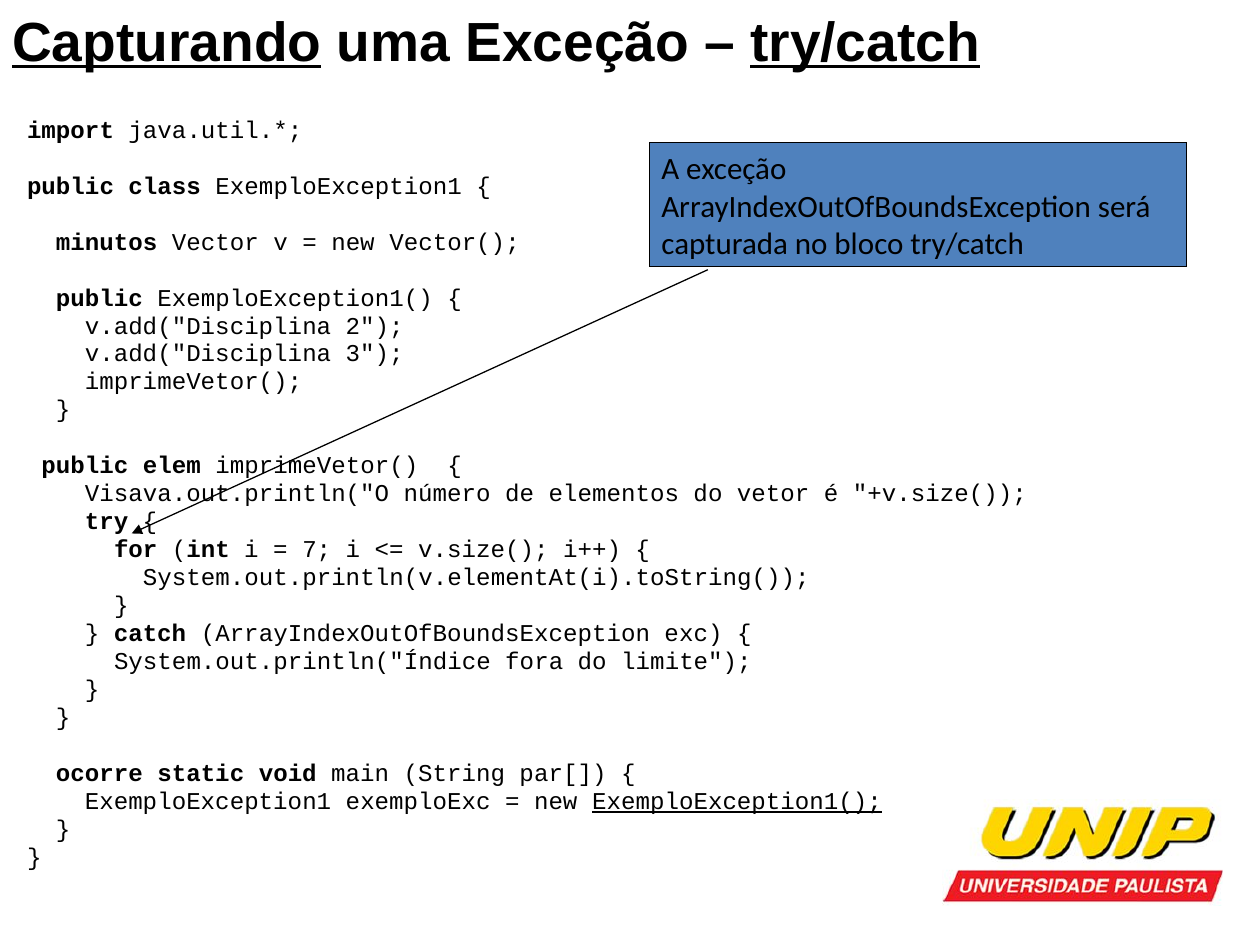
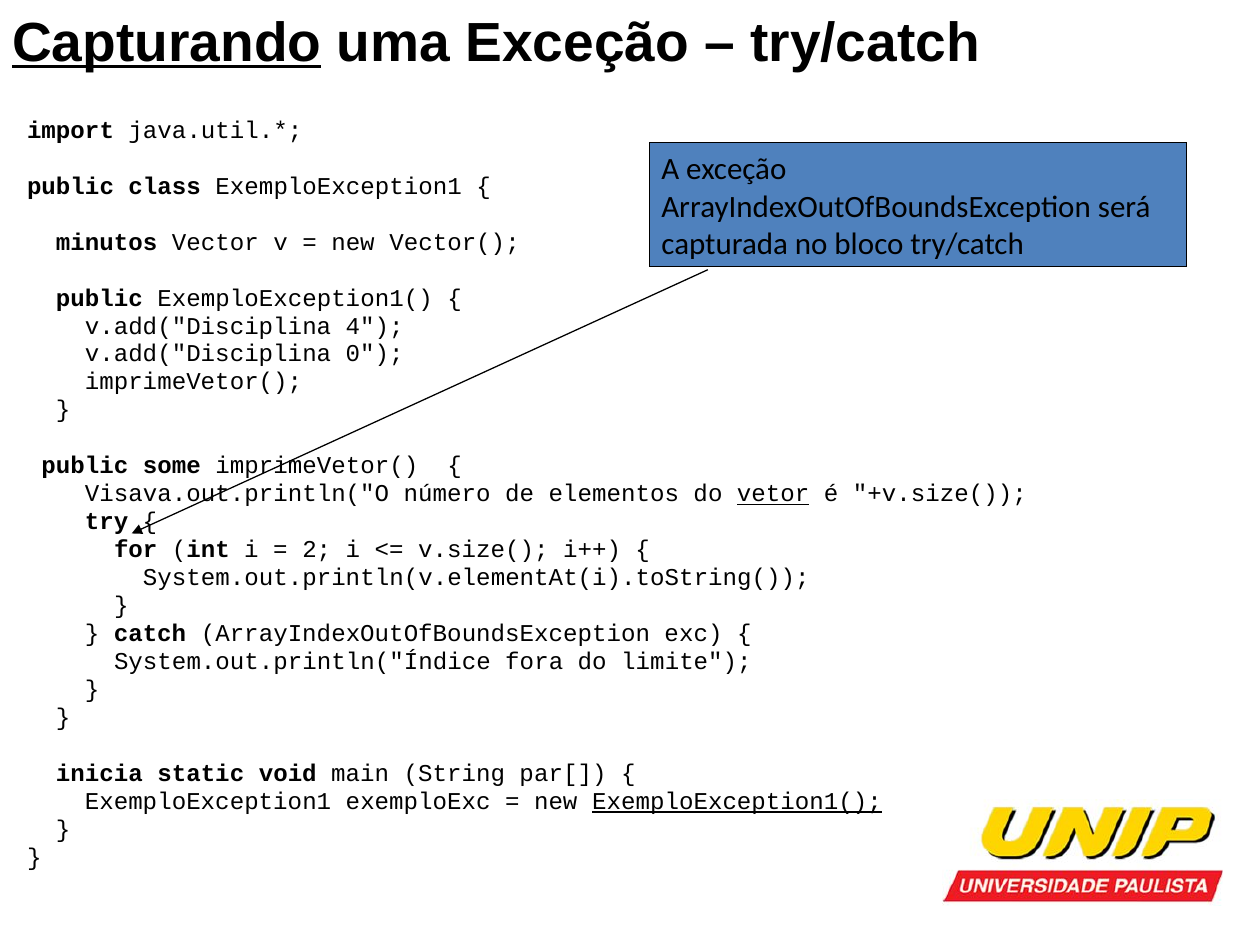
try/catch at (865, 43) underline: present -> none
2: 2 -> 4
3: 3 -> 0
elem: elem -> some
vetor underline: none -> present
7: 7 -> 2
ocorre: ocorre -> inicia
